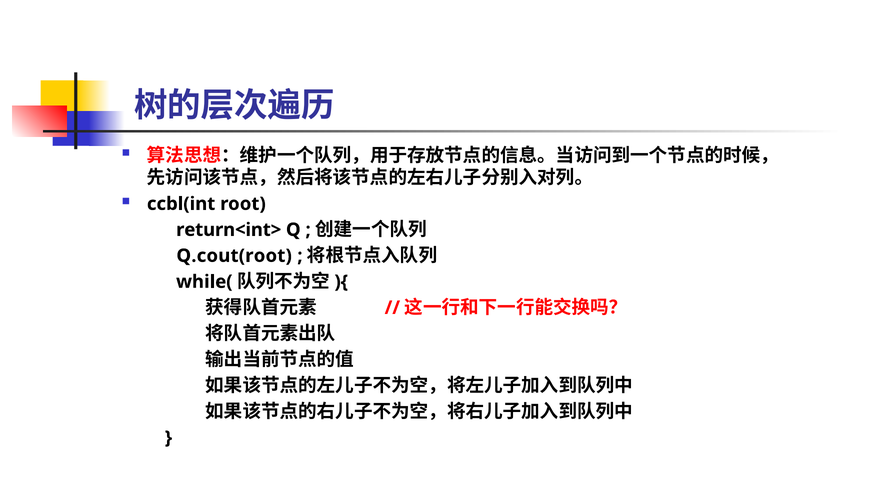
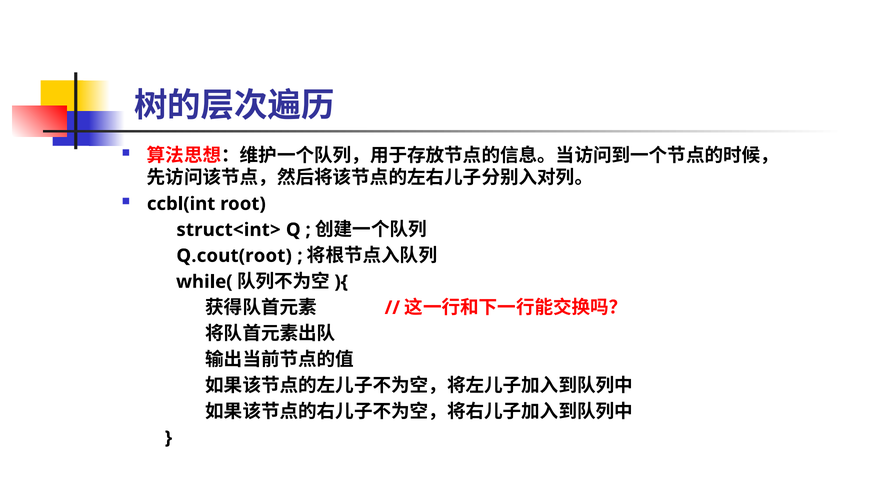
return<int>: return<int> -> struct<int>
